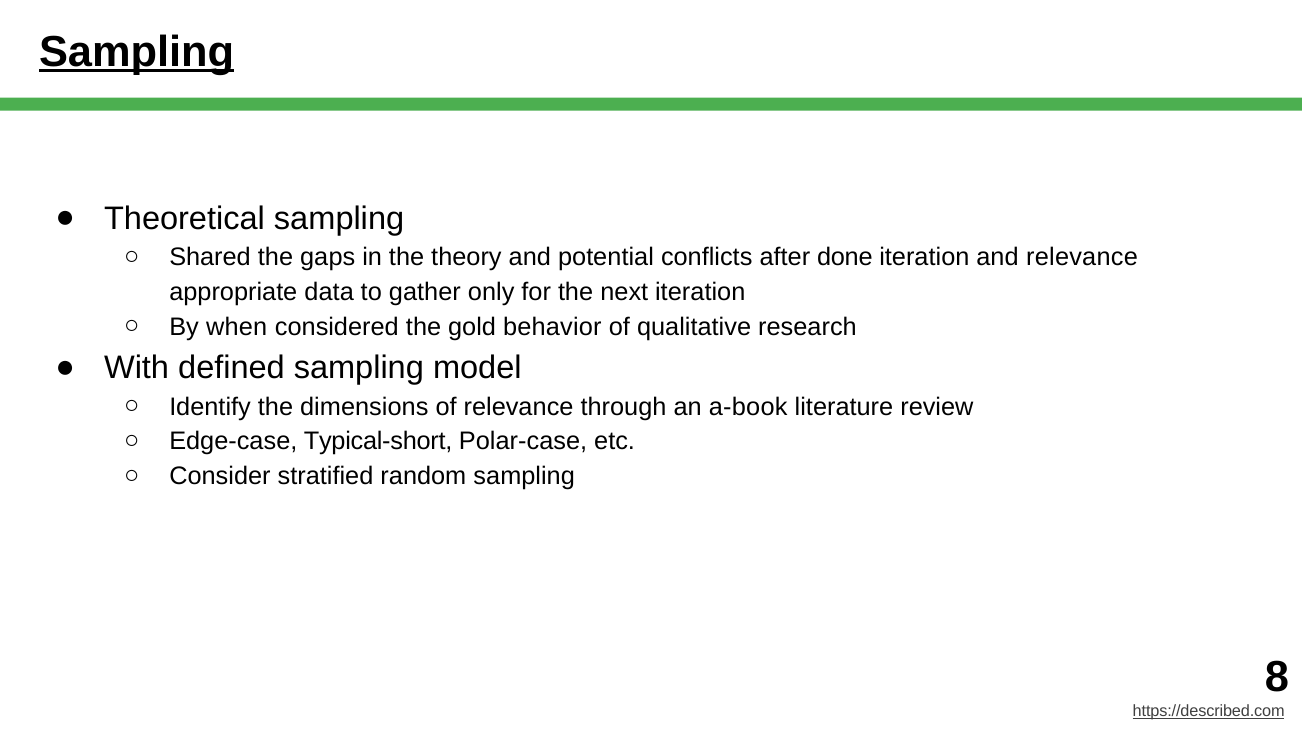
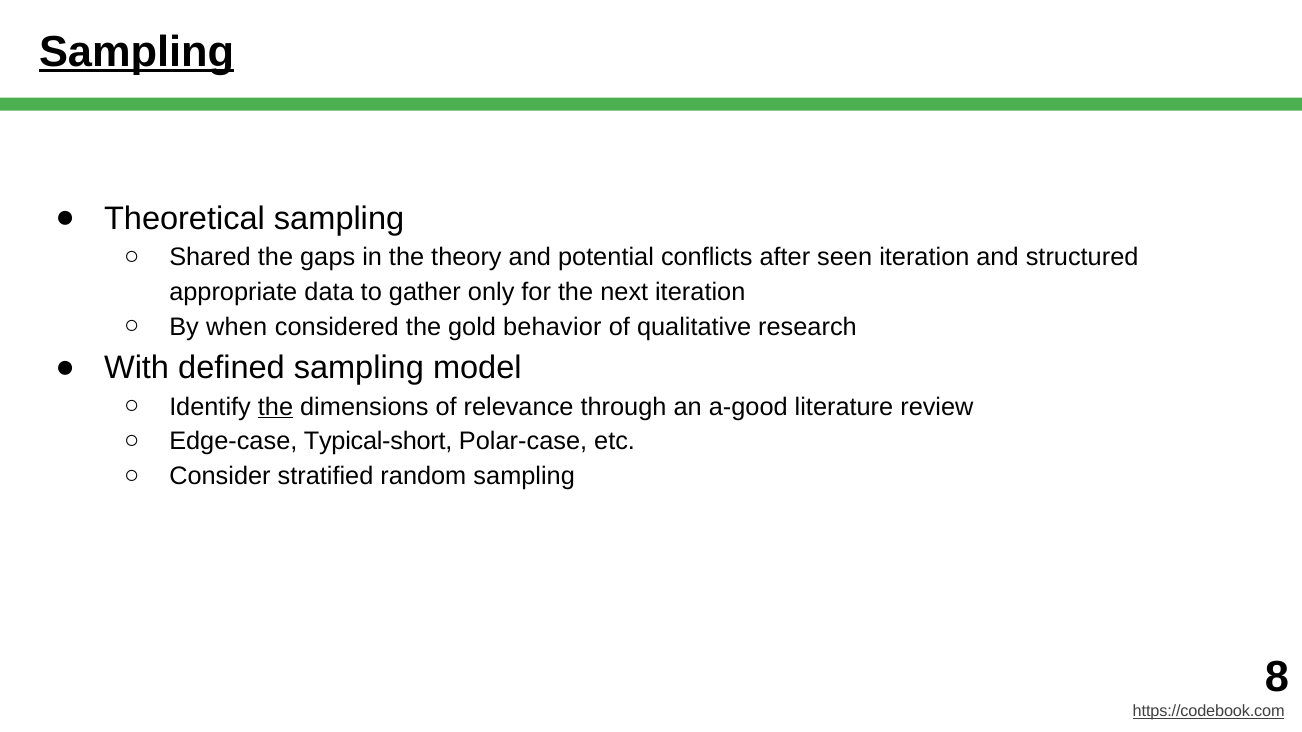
done: done -> seen
and relevance: relevance -> structured
the at (275, 407) underline: none -> present
a-book: a-book -> a-good
https://described.com: https://described.com -> https://codebook.com
